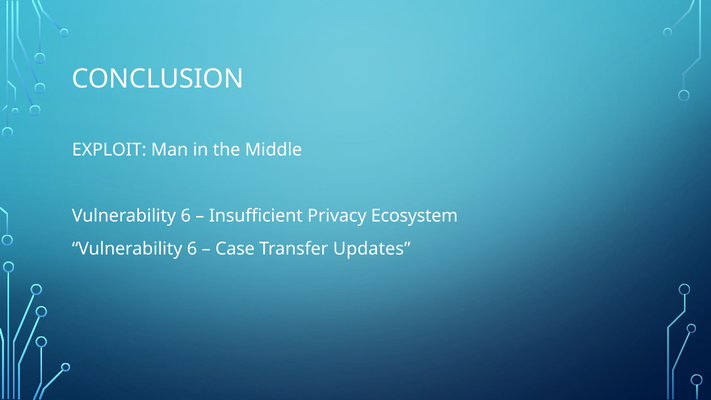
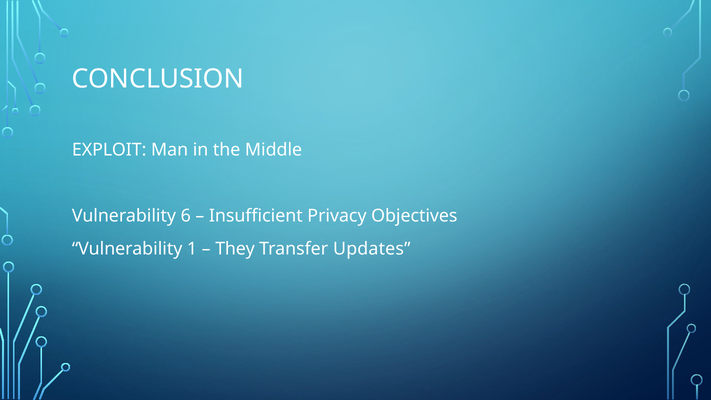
Ecosystem: Ecosystem -> Objectives
6 at (192, 249): 6 -> 1
Case: Case -> They
